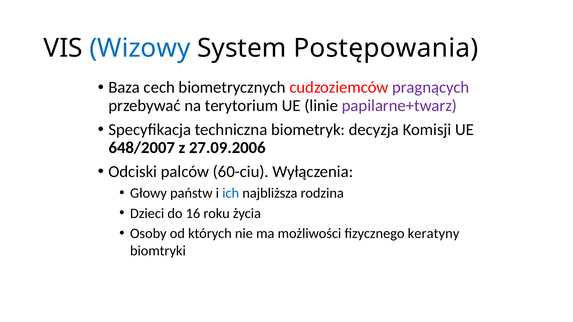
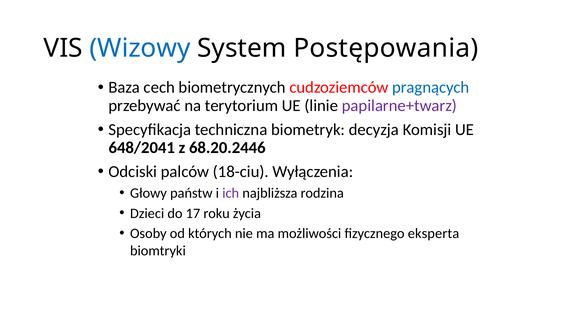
pragnących colour: purple -> blue
648/2007: 648/2007 -> 648/2041
27.09.2006: 27.09.2006 -> 68.20.2446
60-ciu: 60-ciu -> 18-ciu
ich colour: blue -> purple
16: 16 -> 17
keratyny: keratyny -> eksperta
